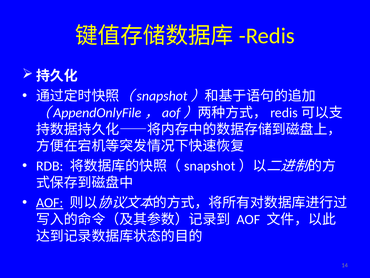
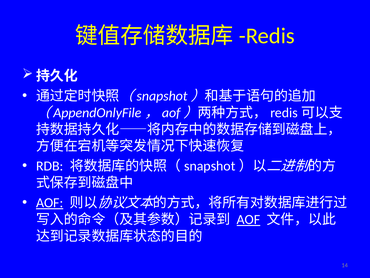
AOF at (248, 219) underline: none -> present
